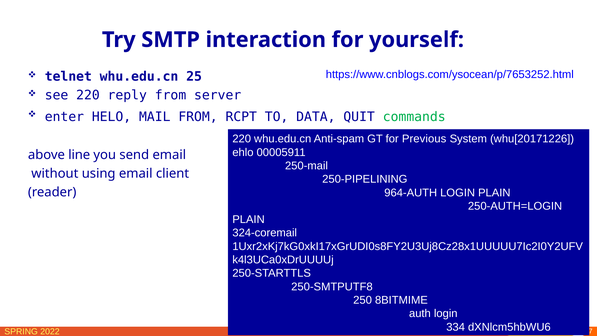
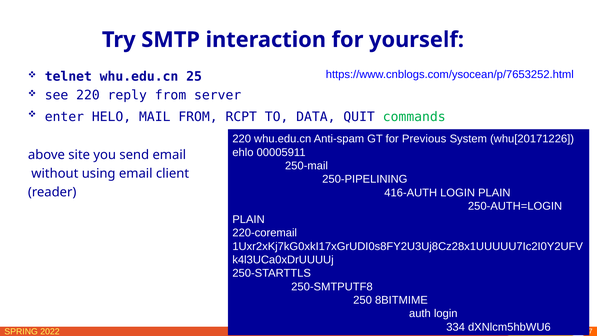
line: line -> site
964-AUTH: 964-AUTH -> 416-AUTH
324-coremail: 324-coremail -> 220-coremail
